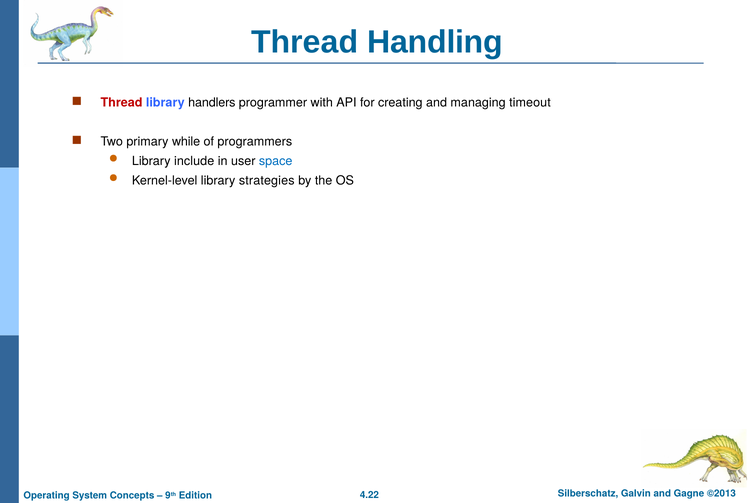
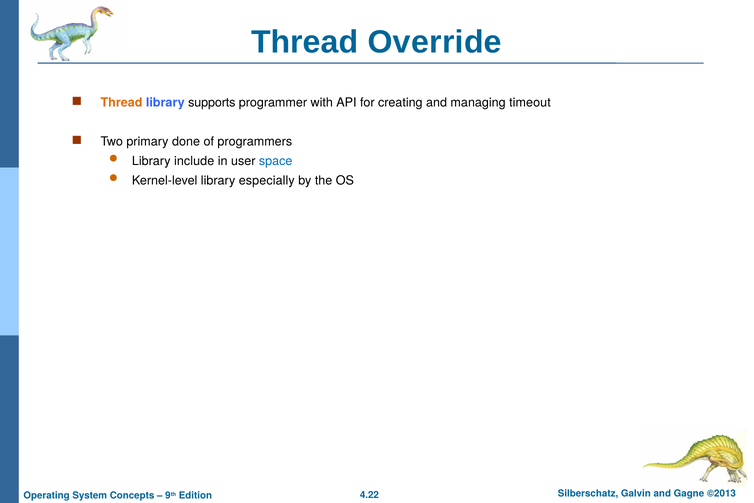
Handling: Handling -> Override
Thread at (121, 102) colour: red -> orange
handlers: handlers -> supports
while: while -> done
strategies: strategies -> especially
